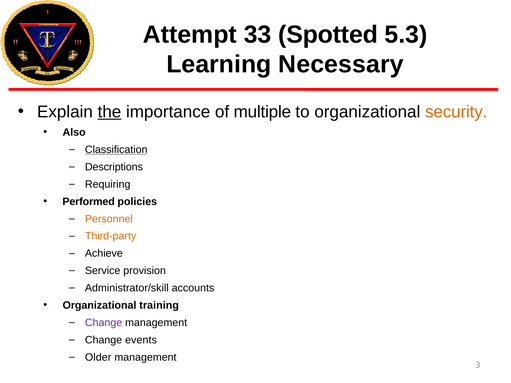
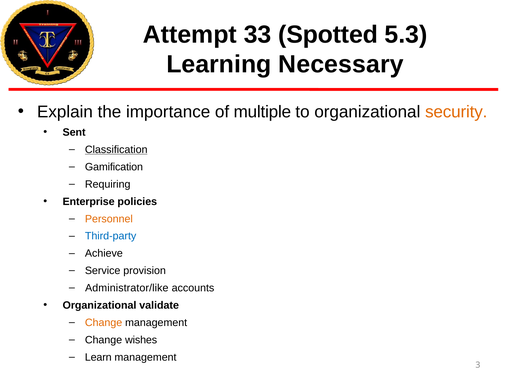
the underline: present -> none
Also: Also -> Sent
Descriptions: Descriptions -> Gamification
Performed: Performed -> Enterprise
Third-party colour: orange -> blue
Administrator/skill: Administrator/skill -> Administrator/like
training: training -> validate
Change at (104, 323) colour: purple -> orange
events: events -> wishes
Older: Older -> Learn
